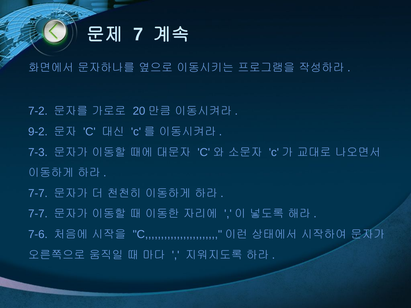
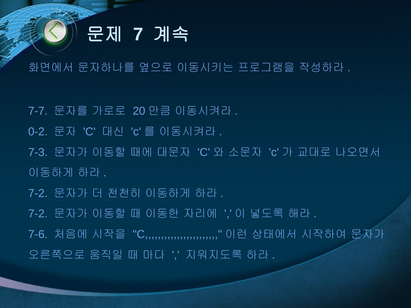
7-2: 7-2 -> 7-7
9-2: 9-2 -> 0-2
7-7 at (38, 194): 7-7 -> 7-2
7-7 at (38, 214): 7-7 -> 7-2
